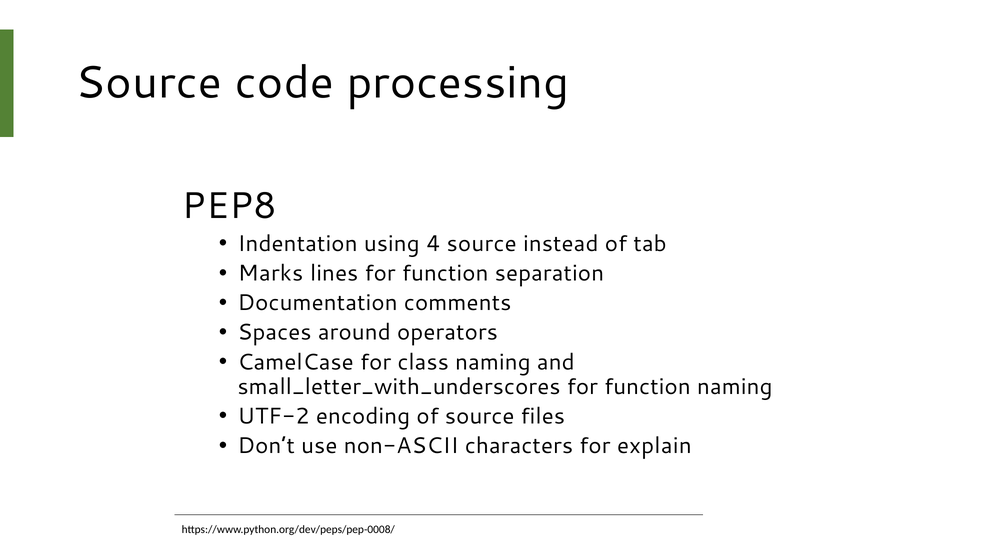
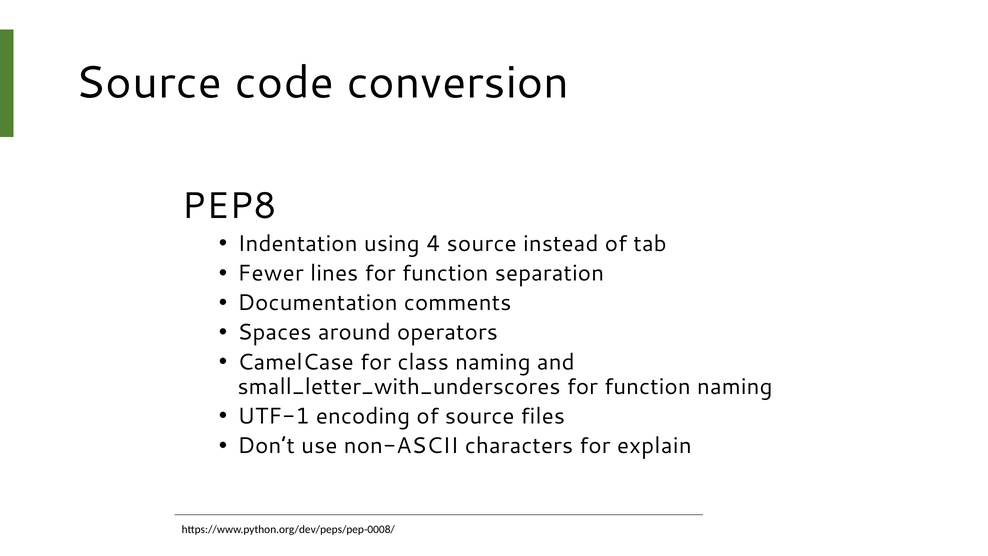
processing: processing -> conversion
Marks: Marks -> Fewer
UTF-2: UTF-2 -> UTF-1
